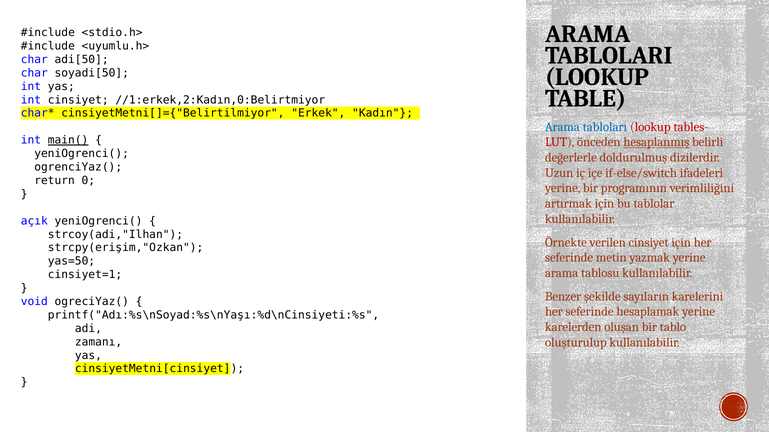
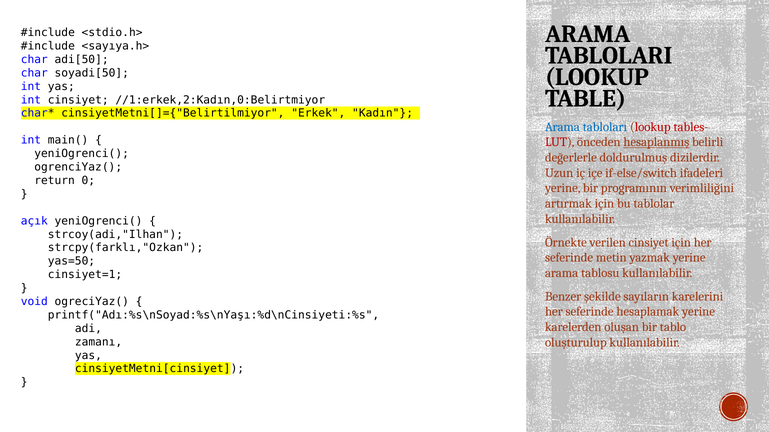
<uyumlu.h>: <uyumlu.h> -> <sayıya.h>
main( underline: present -> none
strcpy(erişim,"Ozkan: strcpy(erişim,"Ozkan -> strcpy(farklı,"Ozkan
